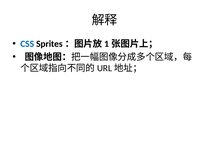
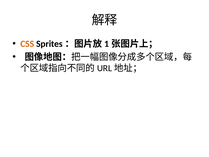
CSS colour: blue -> orange
